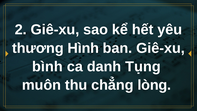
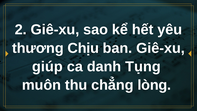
Hình: Hình -> Chịu
bình: bình -> giúp
